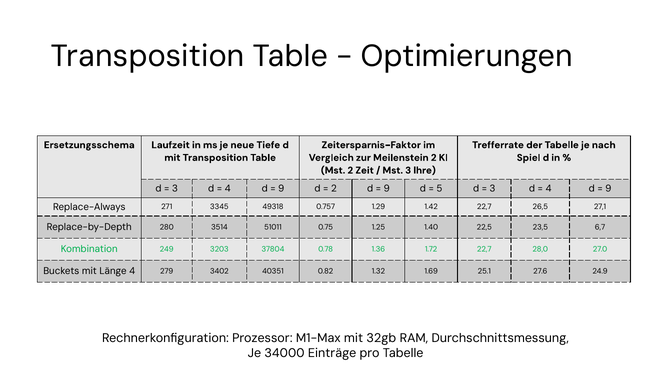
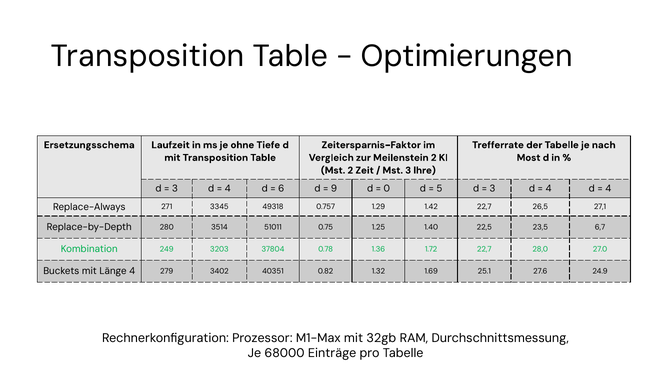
neue: neue -> ohne
Spiel: Spiel -> Most
9 at (281, 188): 9 -> 6
2 at (334, 188): 2 -> 9
9 at (387, 188): 9 -> 0
9 at (608, 188): 9 -> 4
34000: 34000 -> 68000
